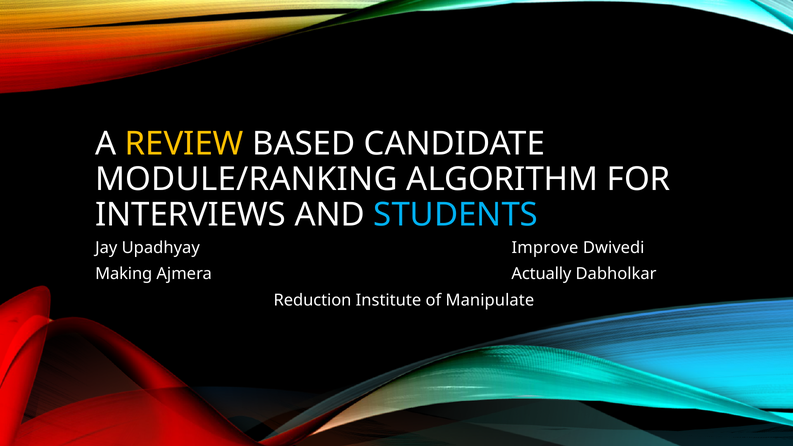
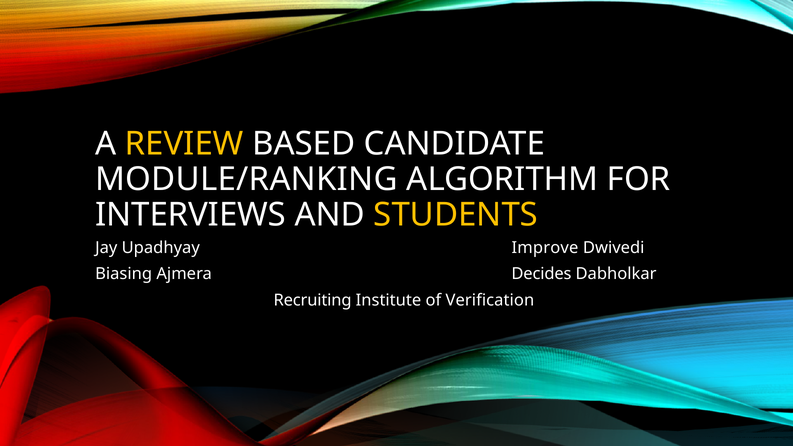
STUDENTS colour: light blue -> yellow
Making: Making -> Biasing
Actually: Actually -> Decides
Reduction: Reduction -> Recruiting
Manipulate: Manipulate -> Verification
